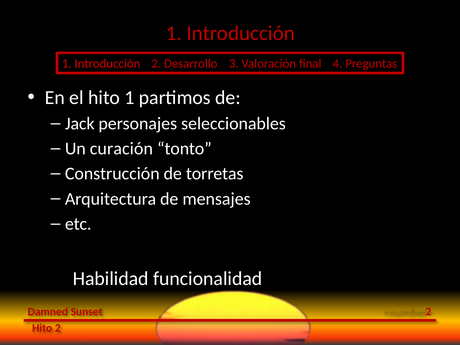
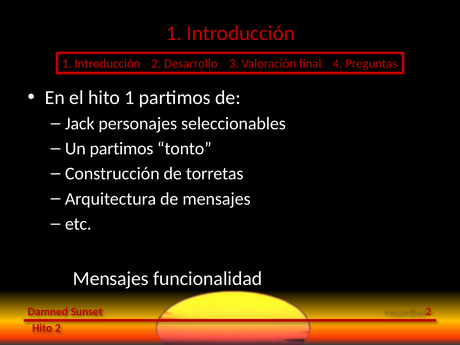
Un curación: curación -> partimos
Habilidad at (111, 279): Habilidad -> Mensajes
